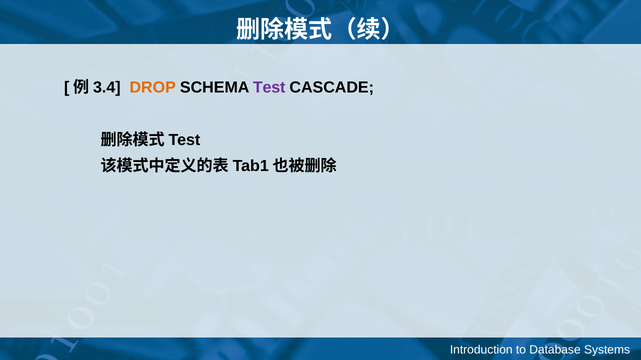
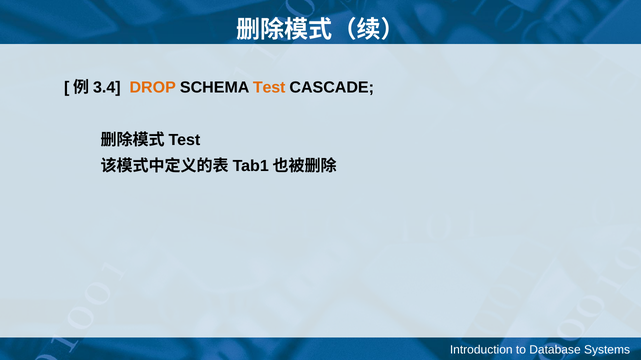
Test colour: purple -> orange
